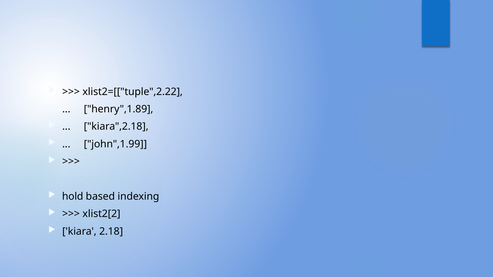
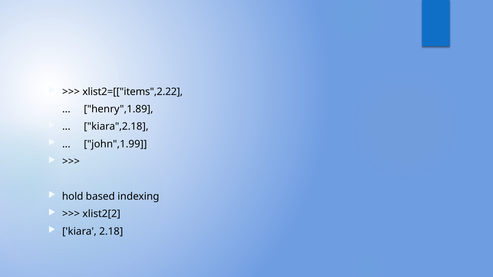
xlist2=[["tuple",2.22: xlist2=[["tuple",2.22 -> xlist2=[["items",2.22
